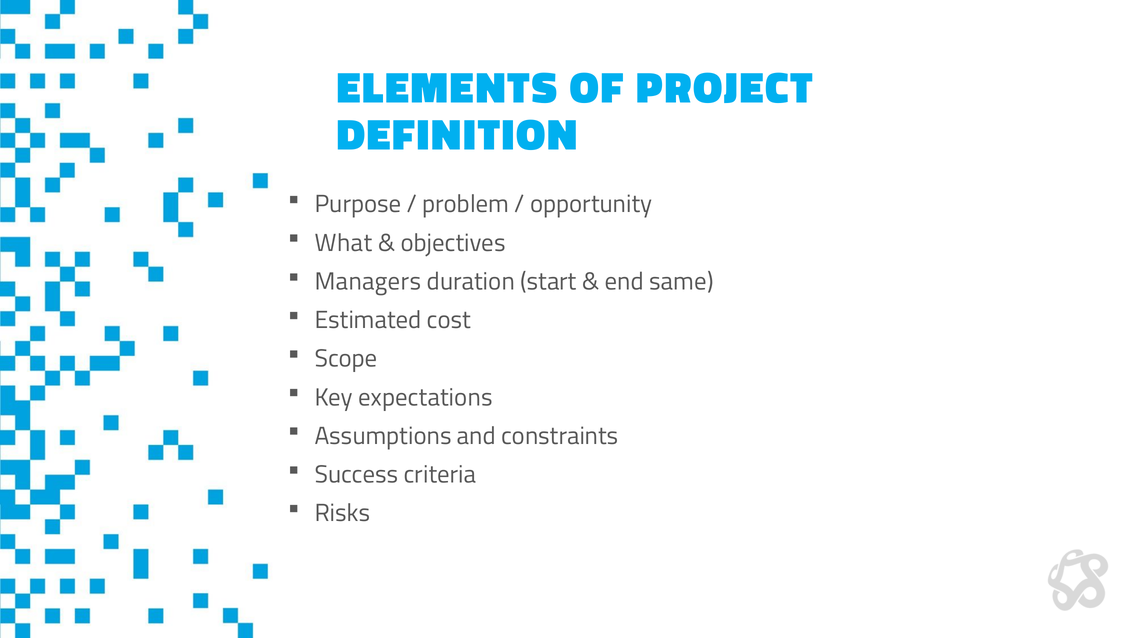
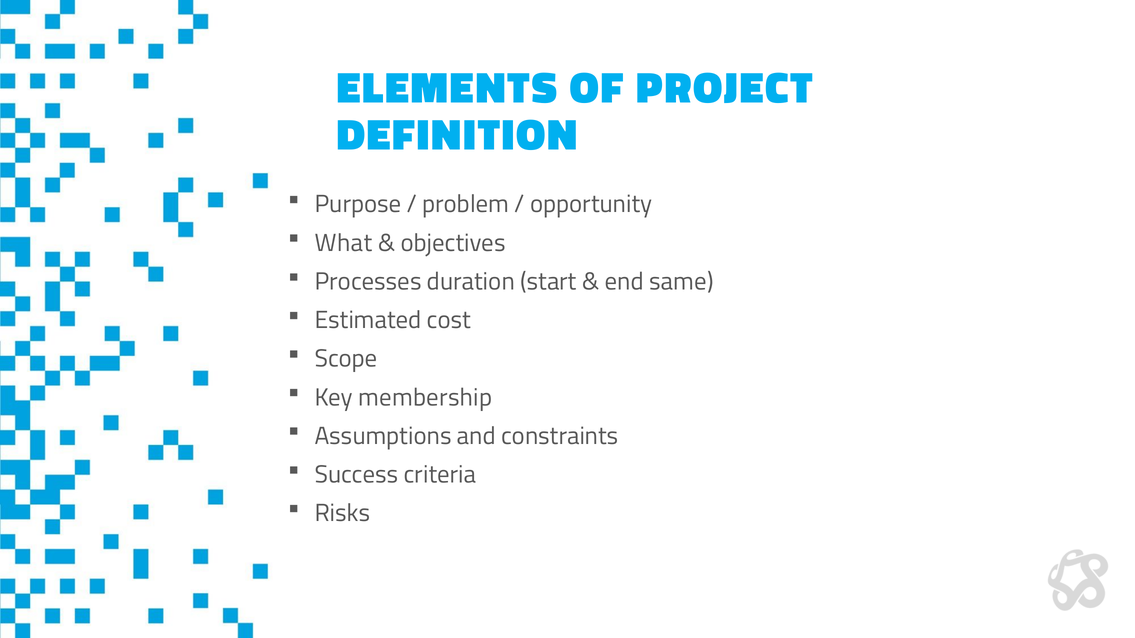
Managers: Managers -> Processes
expectations: expectations -> membership
